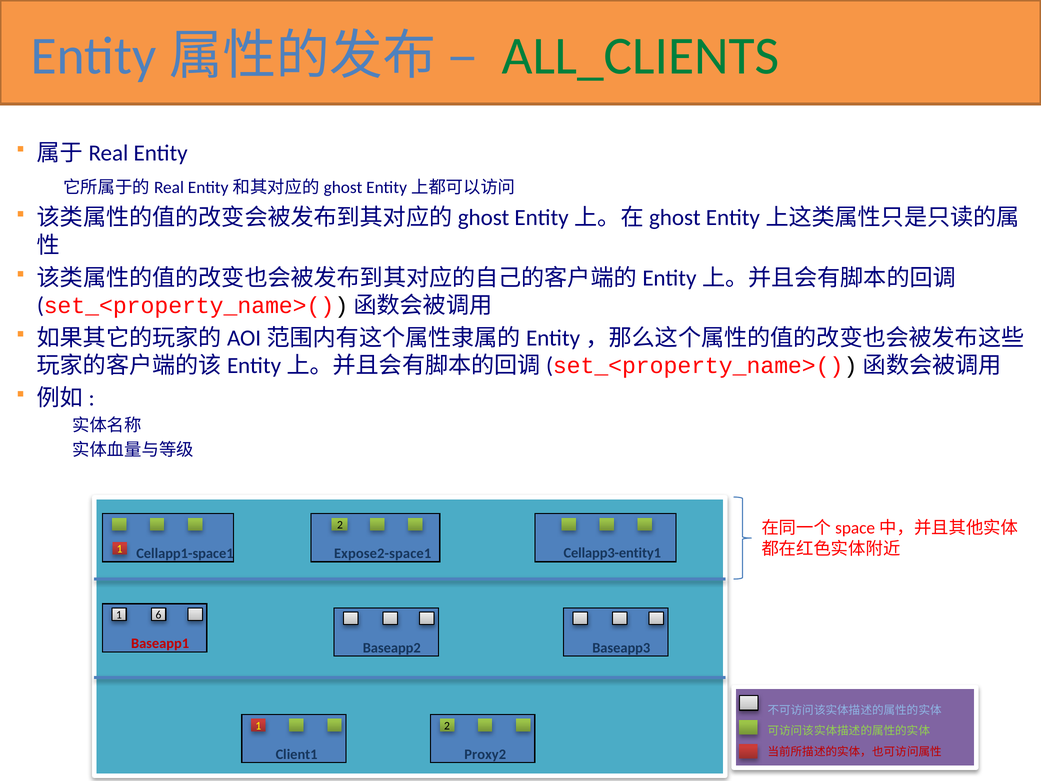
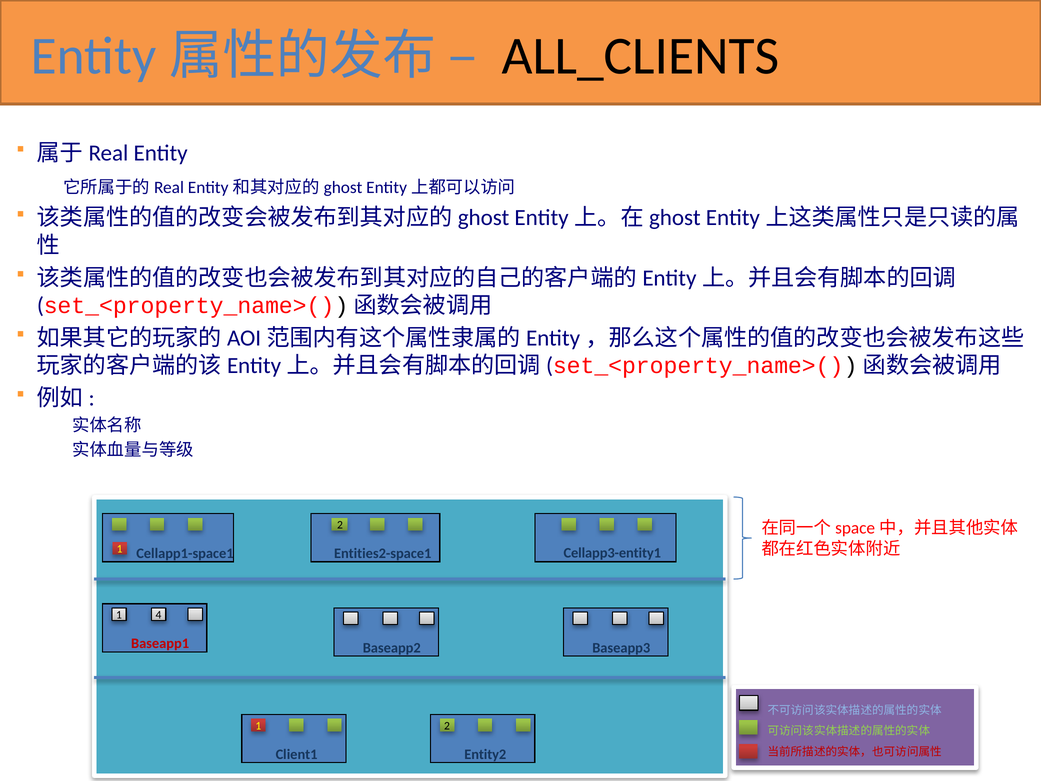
ALL_CLIENTS colour: green -> black
Expose2-space1: Expose2-space1 -> Entities2-space1
6: 6 -> 4
Proxy2: Proxy2 -> Entity2
